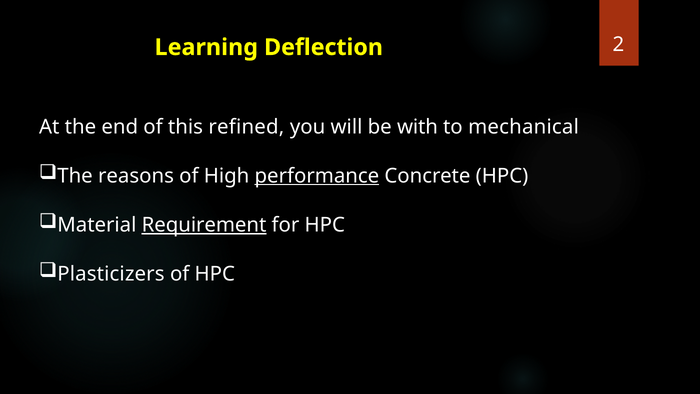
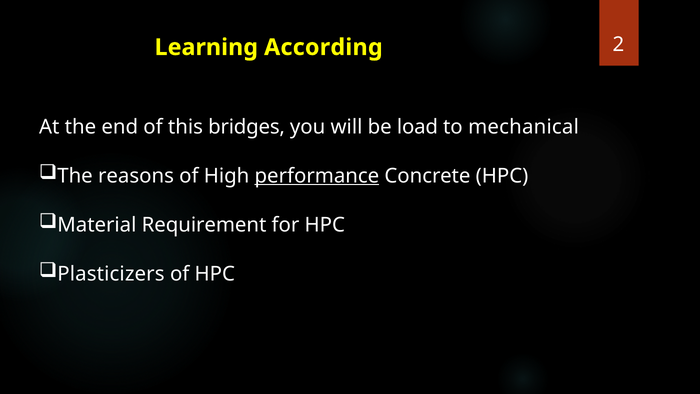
Deflection: Deflection -> According
refined: refined -> bridges
with: with -> load
Requirement underline: present -> none
